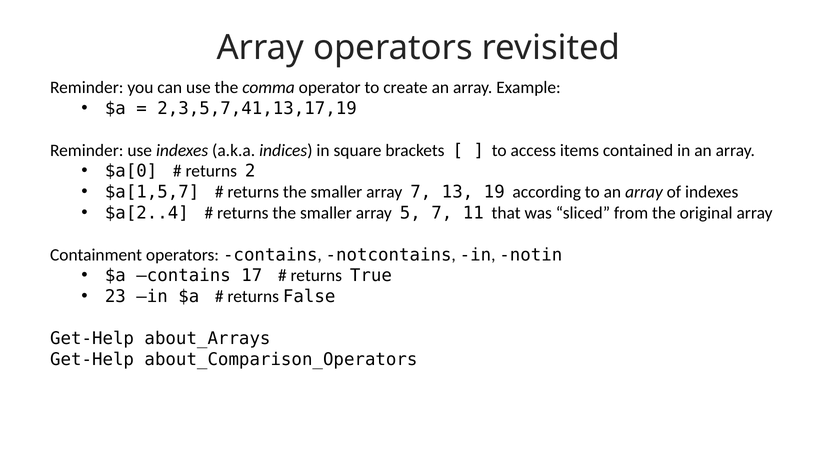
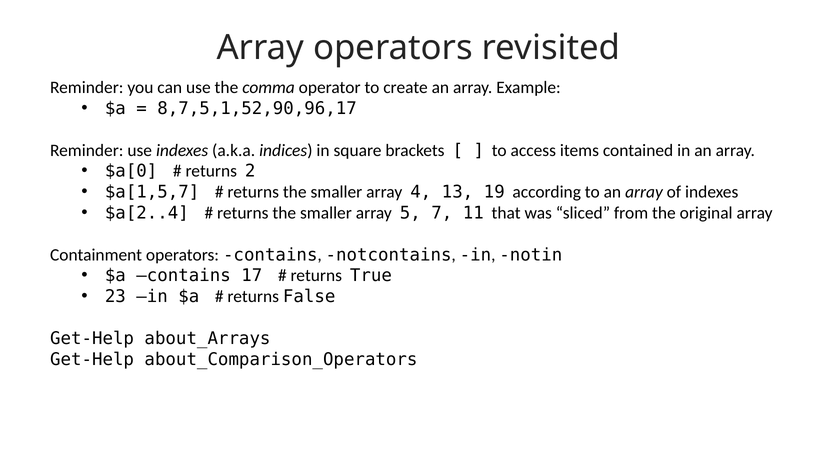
2,3,5,7,41,13,17,19: 2,3,5,7,41,13,17,19 -> 8,7,5,1,52,90,96,17
array 7: 7 -> 4
